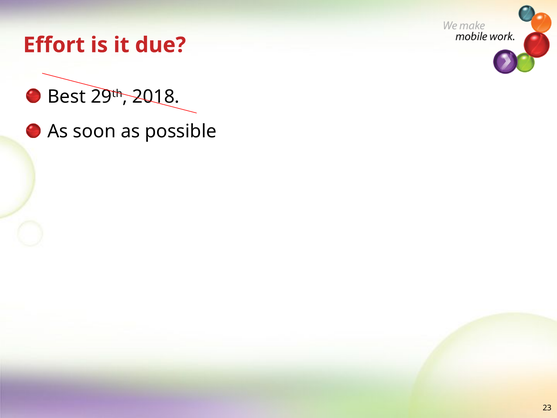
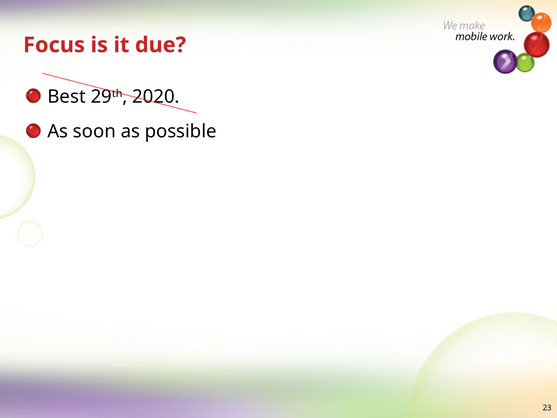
Effort: Effort -> Focus
2018: 2018 -> 2020
